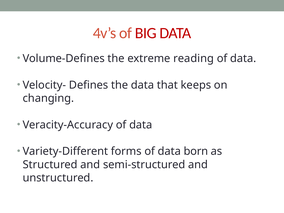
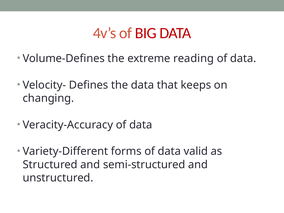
born: born -> valid
